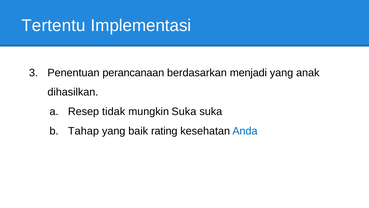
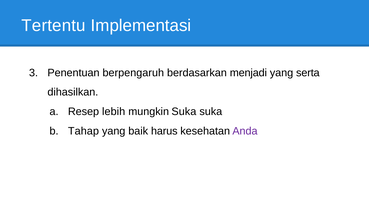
perancanaan: perancanaan -> berpengaruh
anak: anak -> serta
tidak: tidak -> lebih
rating: rating -> harus
Anda colour: blue -> purple
